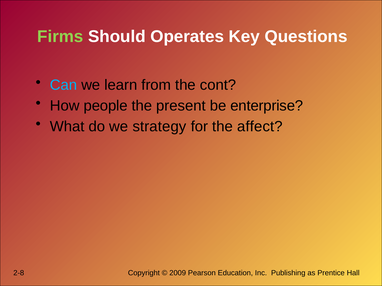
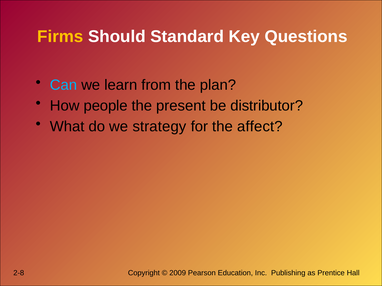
Firms colour: light green -> yellow
Operates: Operates -> Standard
cont: cont -> plan
enterprise: enterprise -> distributor
